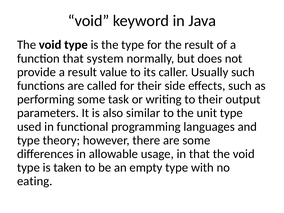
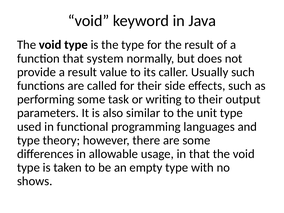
eating: eating -> shows
